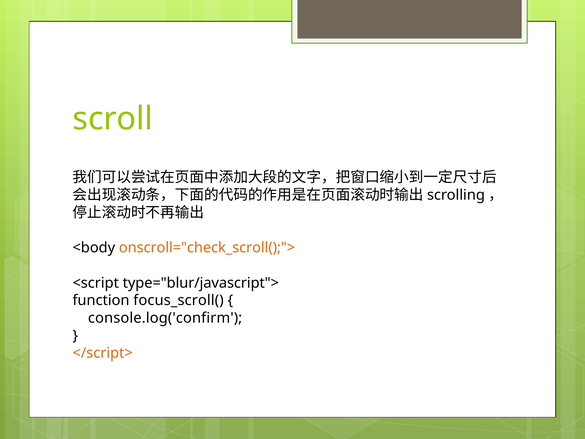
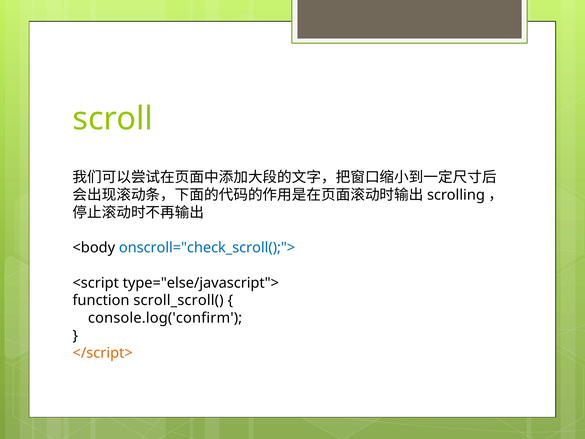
onscroll="check_scroll();"> colour: orange -> blue
type="blur/javascript">: type="blur/javascript"> -> type="else/javascript">
focus_scroll(: focus_scroll( -> scroll_scroll(
